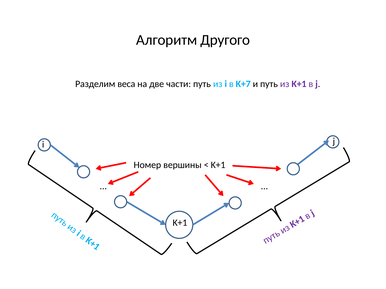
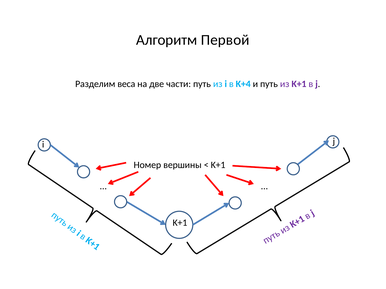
Другого: Другого -> Первой
K+7: K+7 -> K+4
